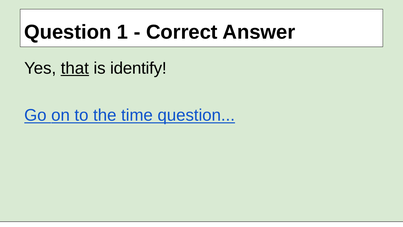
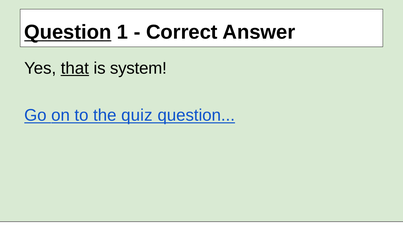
Question at (68, 32) underline: none -> present
identify: identify -> system
time: time -> quiz
